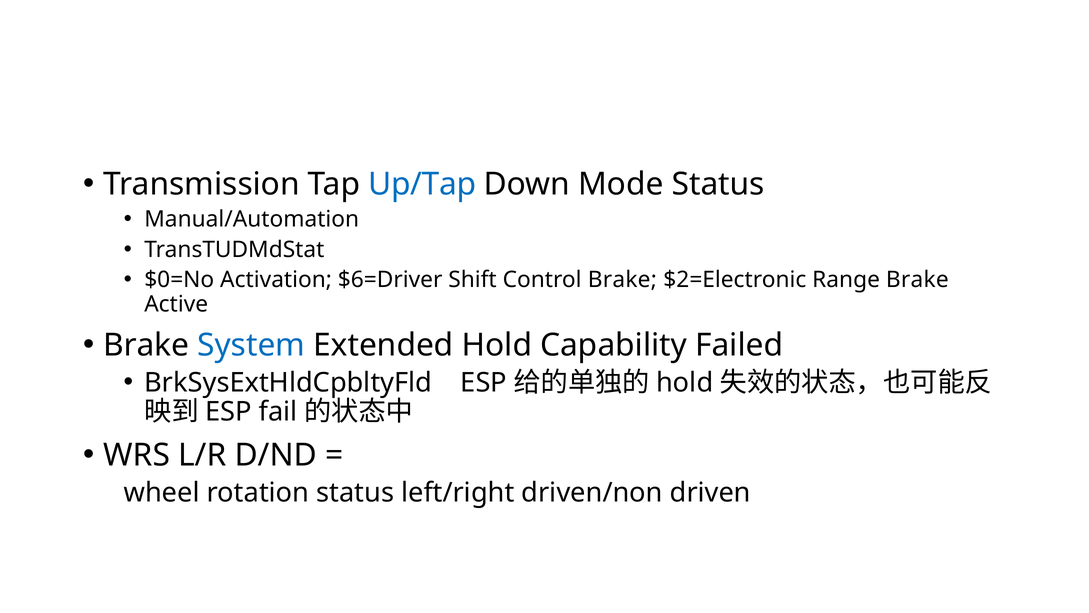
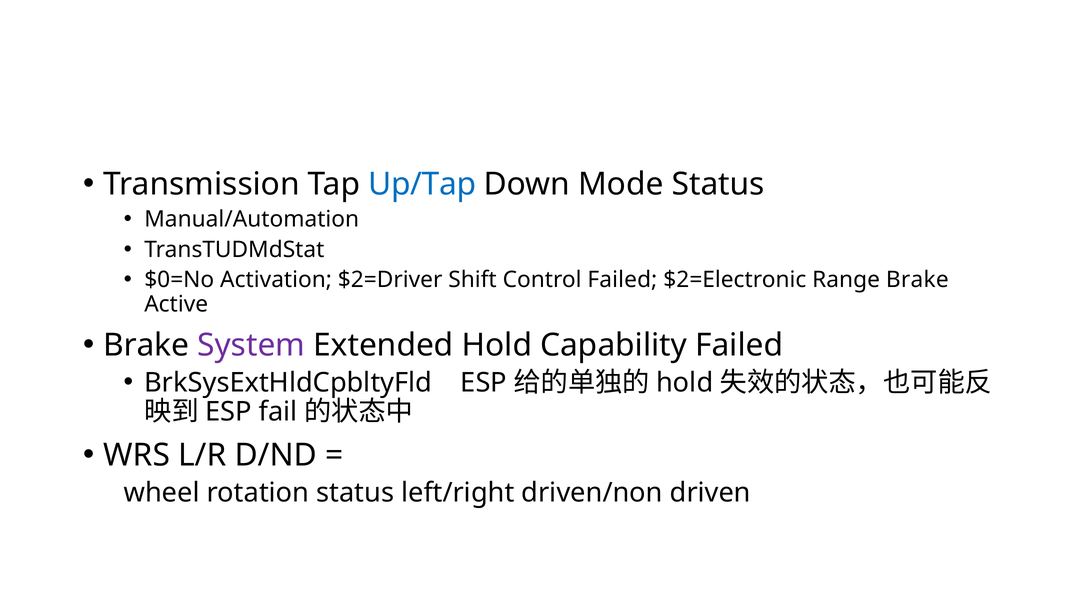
$6=Driver: $6=Driver -> $2=Driver
Control Brake: Brake -> Failed
System colour: blue -> purple
